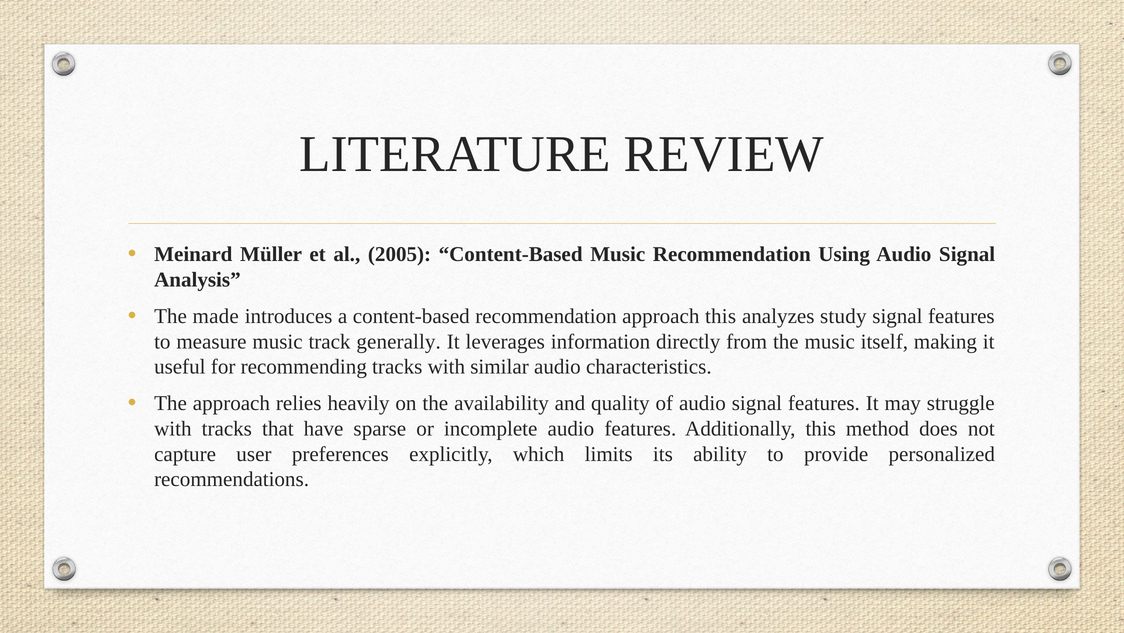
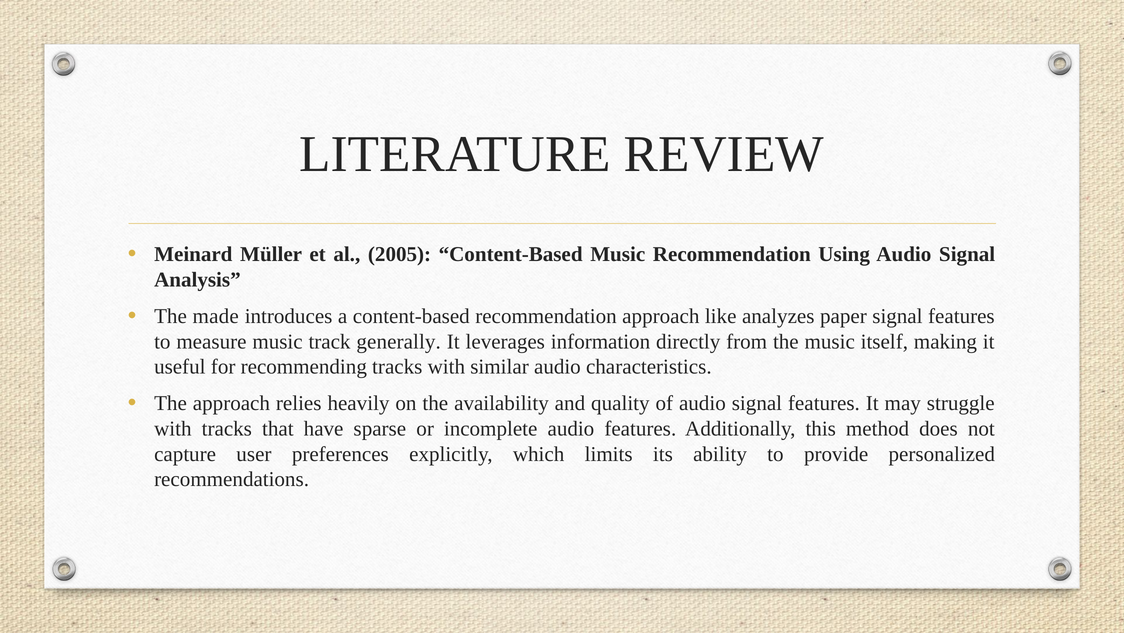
approach this: this -> like
study: study -> paper
